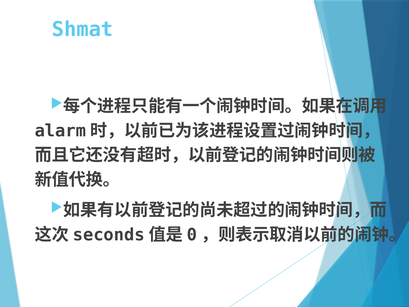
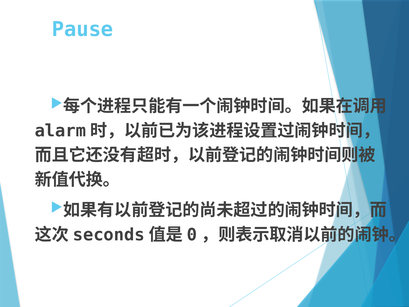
Shmat: Shmat -> Pause
